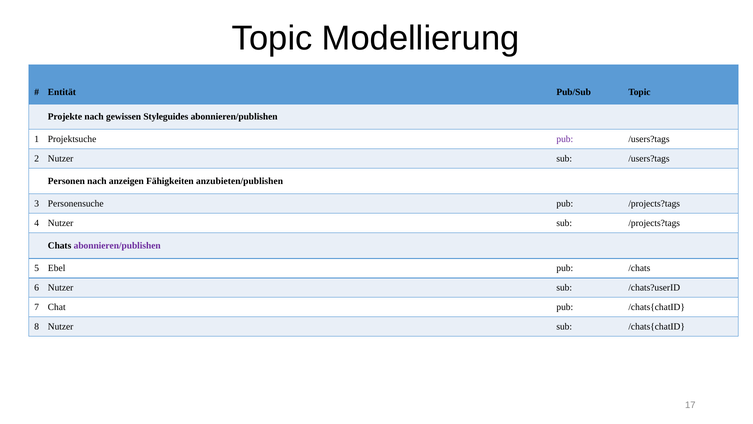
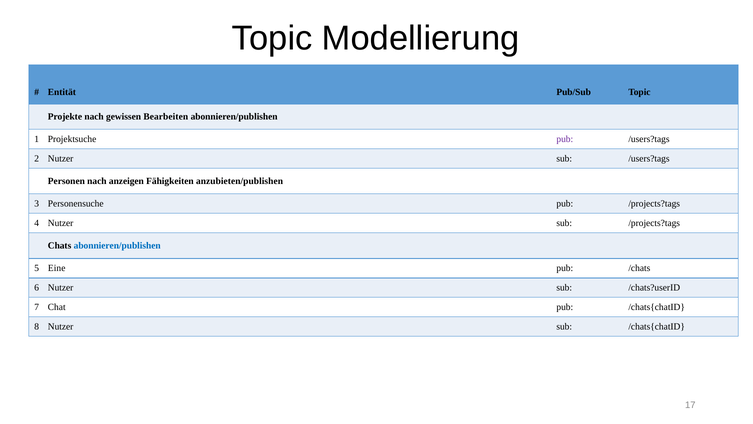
Styleguides: Styleguides -> Bearbeiten
abonnieren/publishen at (117, 245) colour: purple -> blue
Ebel: Ebel -> Eine
